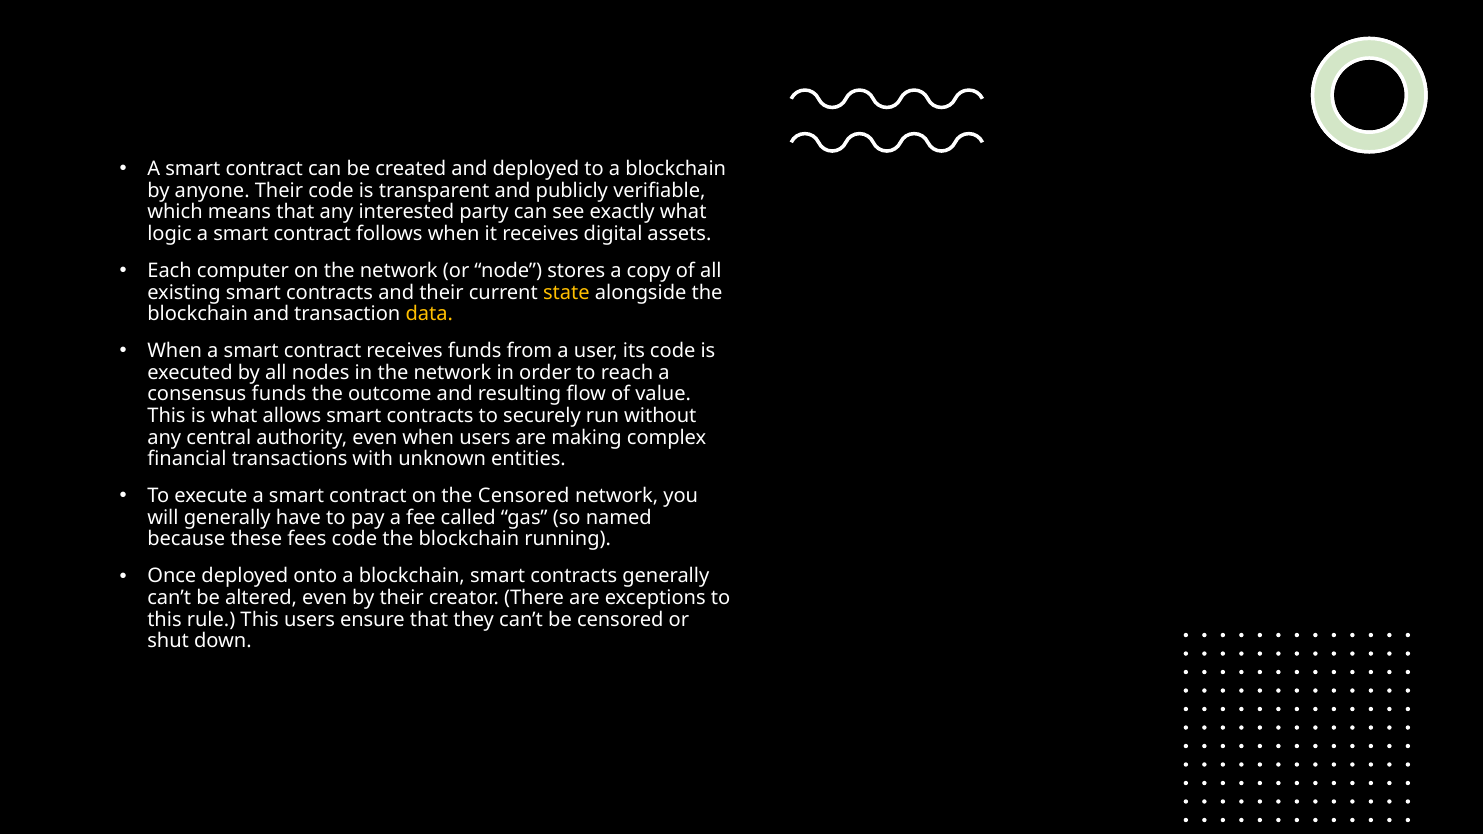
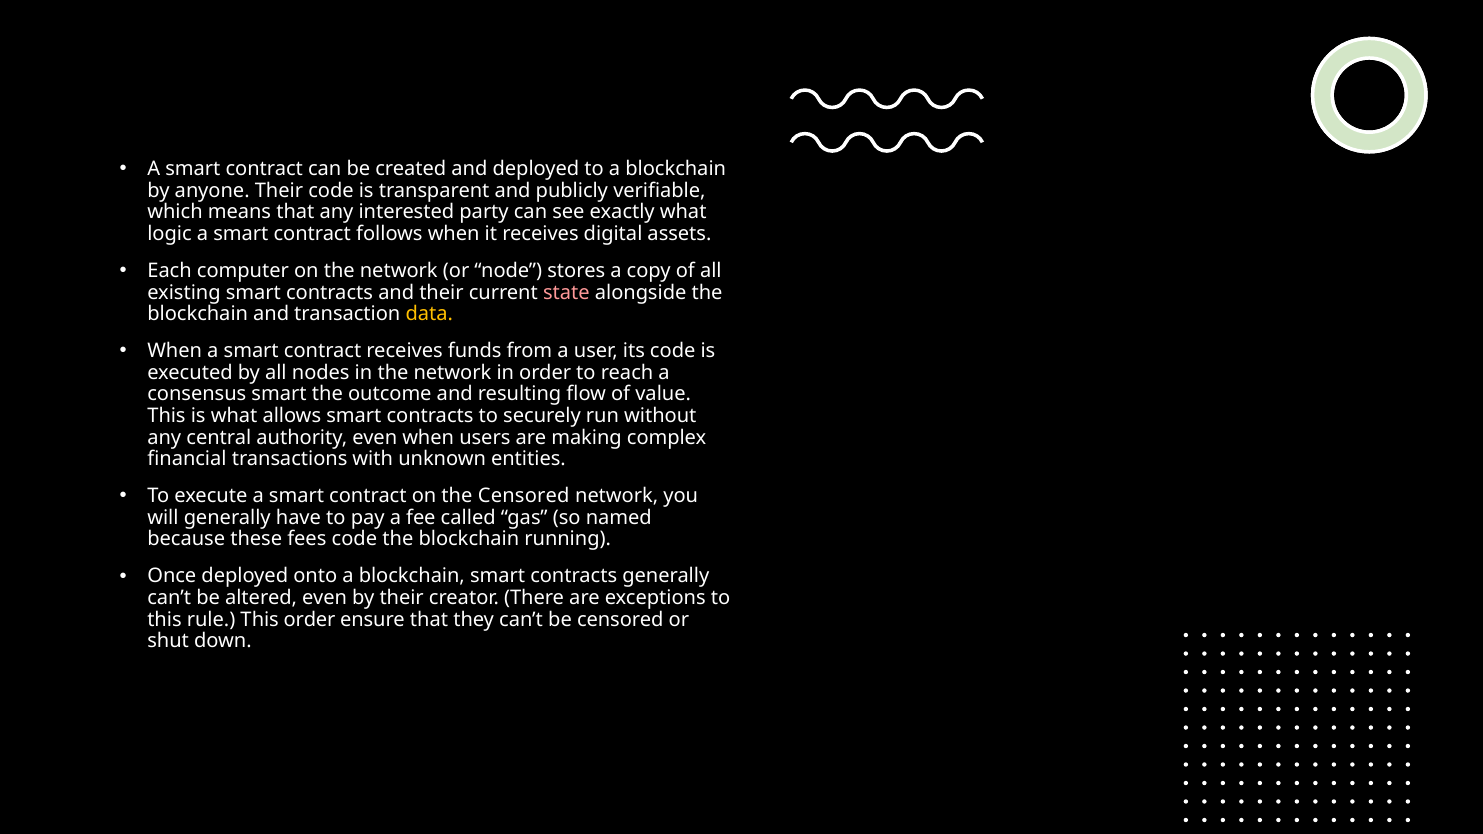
state colour: yellow -> pink
consensus funds: funds -> smart
This users: users -> order
